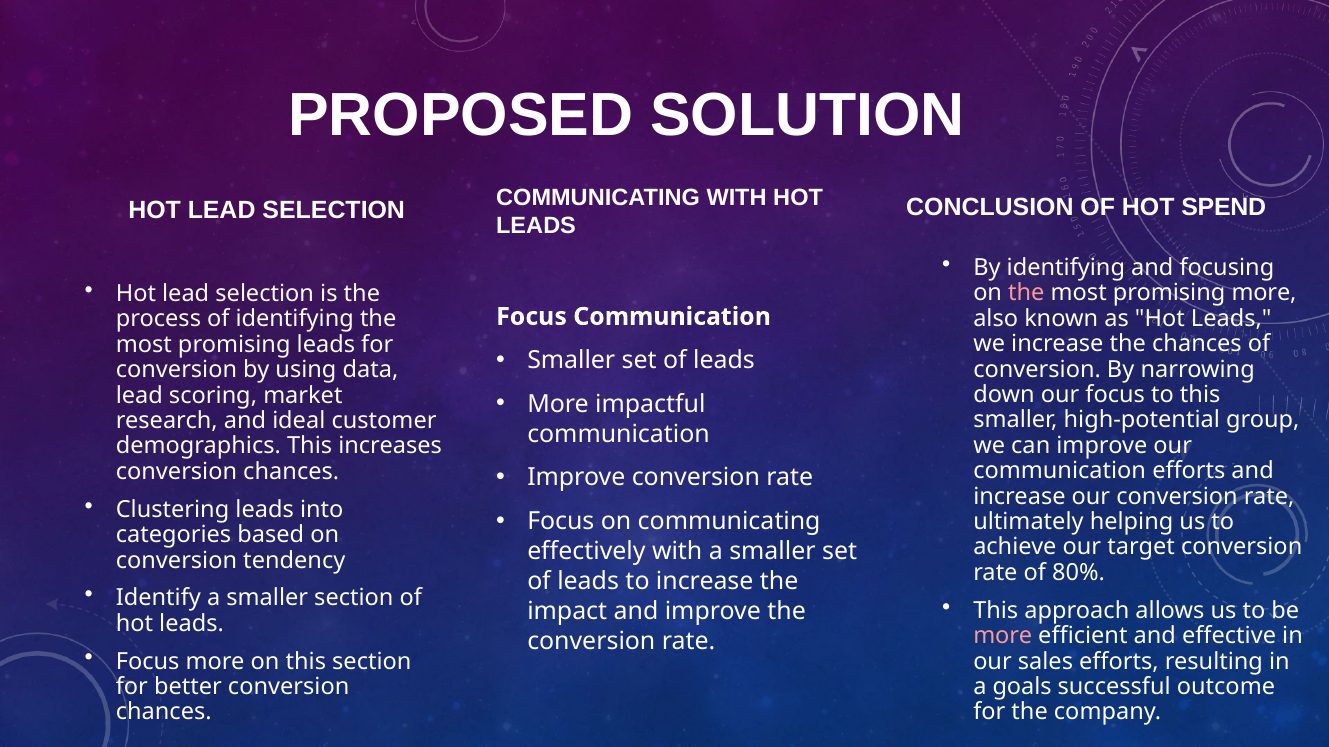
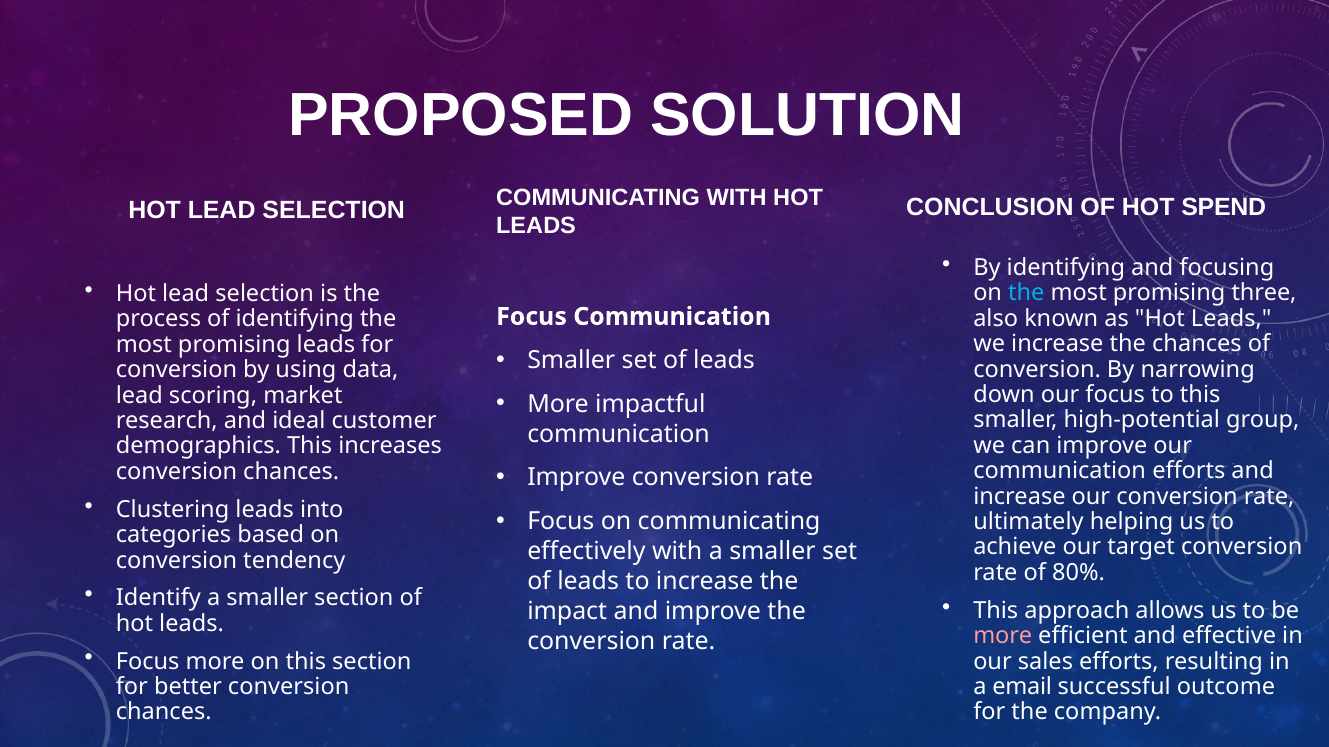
the at (1026, 293) colour: pink -> light blue
promising more: more -> three
goals: goals -> email
